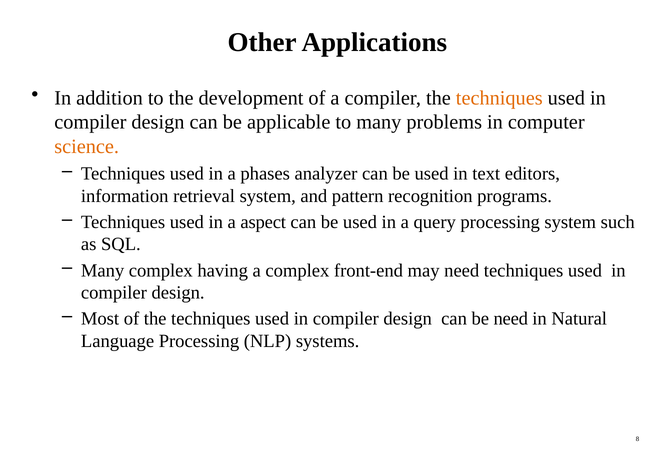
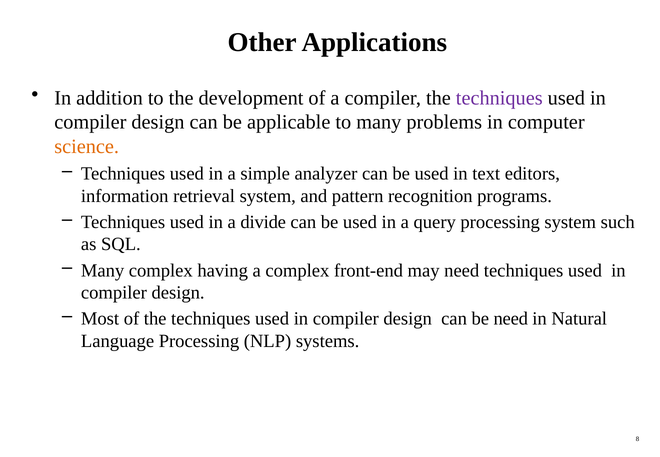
techniques at (499, 98) colour: orange -> purple
phases: phases -> simple
aspect: aspect -> divide
